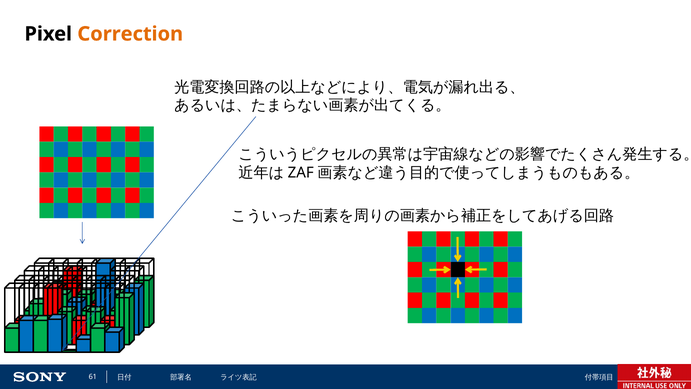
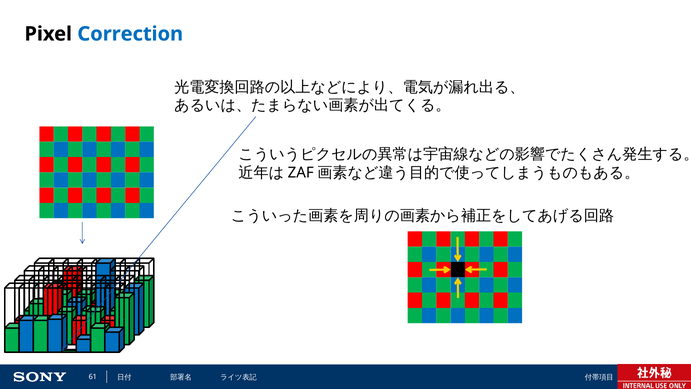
Correction colour: orange -> blue
